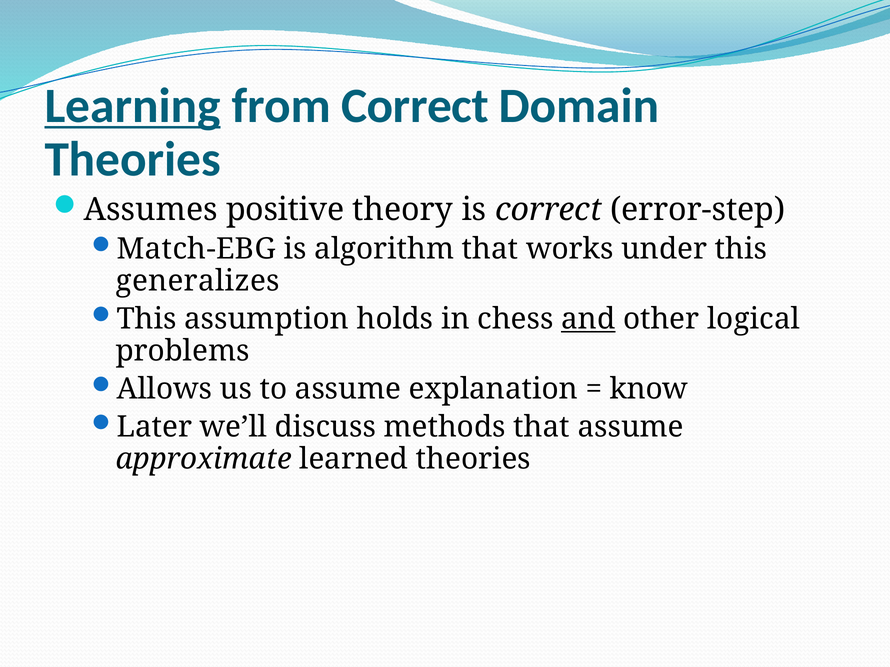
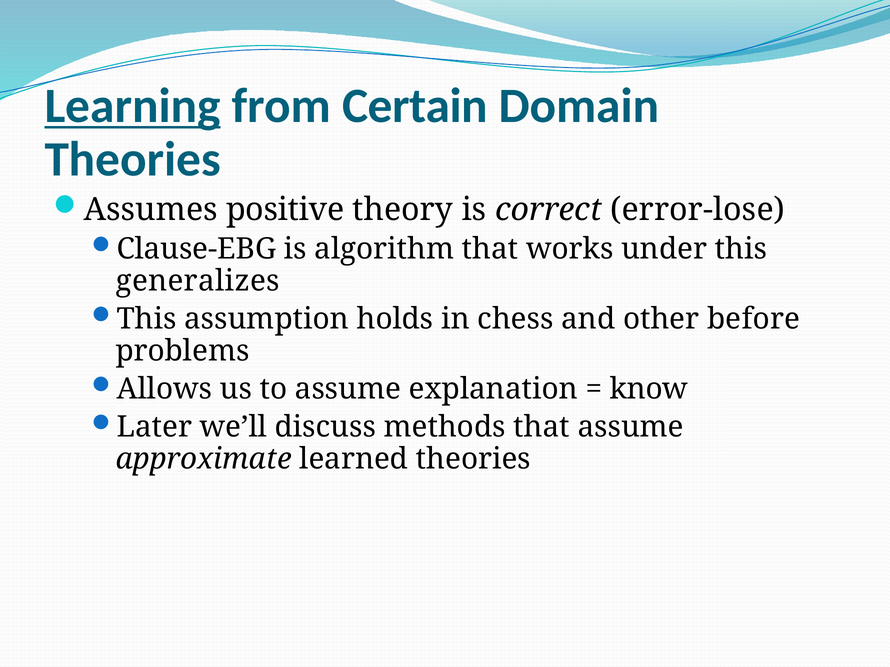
from Correct: Correct -> Certain
error-step: error-step -> error-lose
Match-EBG: Match-EBG -> Clause-EBG
and underline: present -> none
logical: logical -> before
